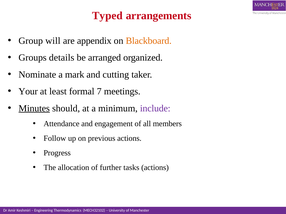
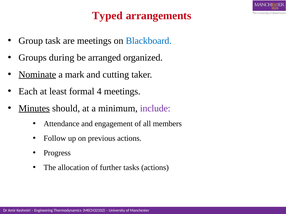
will: will -> task
are appendix: appendix -> meetings
Blackboard colour: orange -> blue
details: details -> during
Nominate underline: none -> present
Your: Your -> Each
7: 7 -> 4
